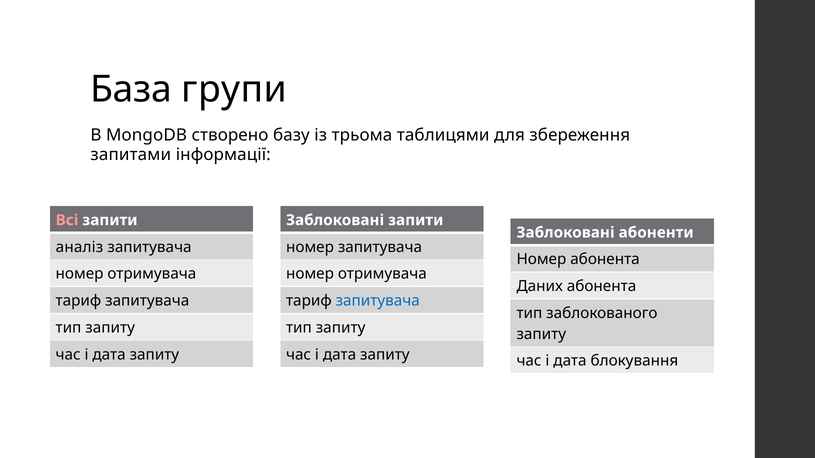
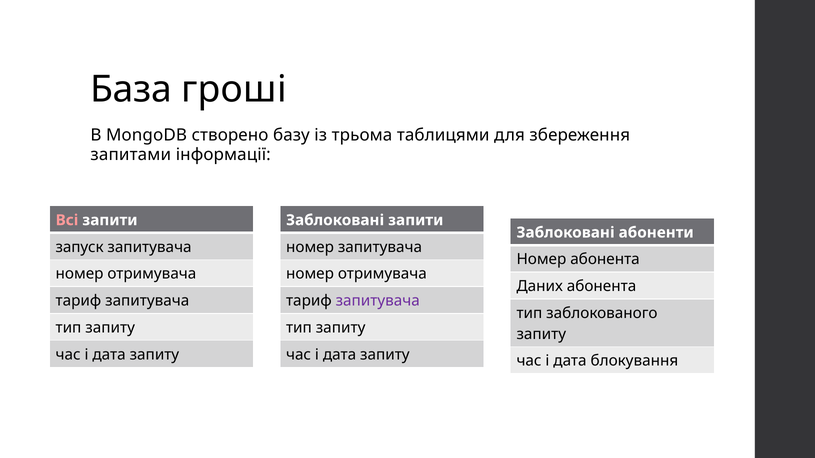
групи: групи -> гроші
аналіз: аналіз -> запуск
запитувача at (378, 301) colour: blue -> purple
